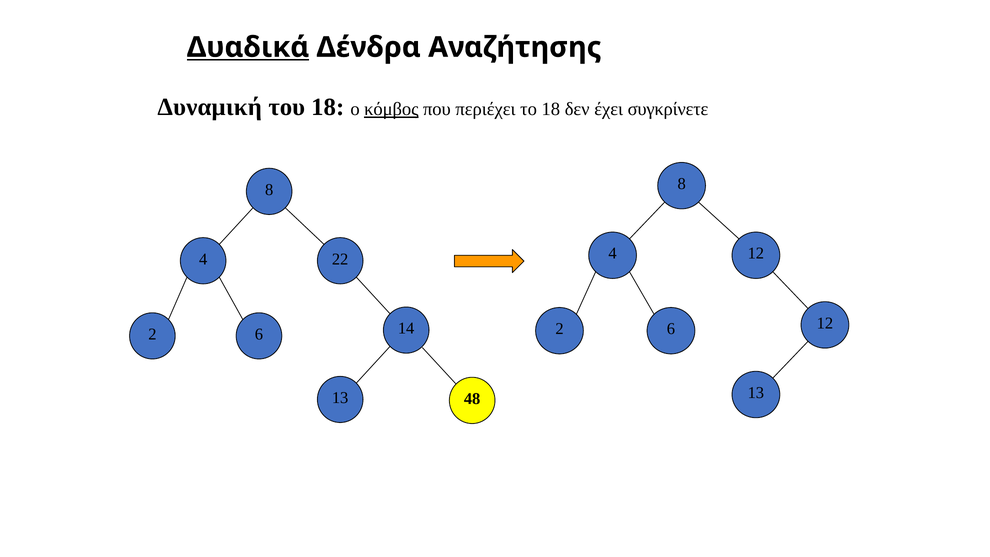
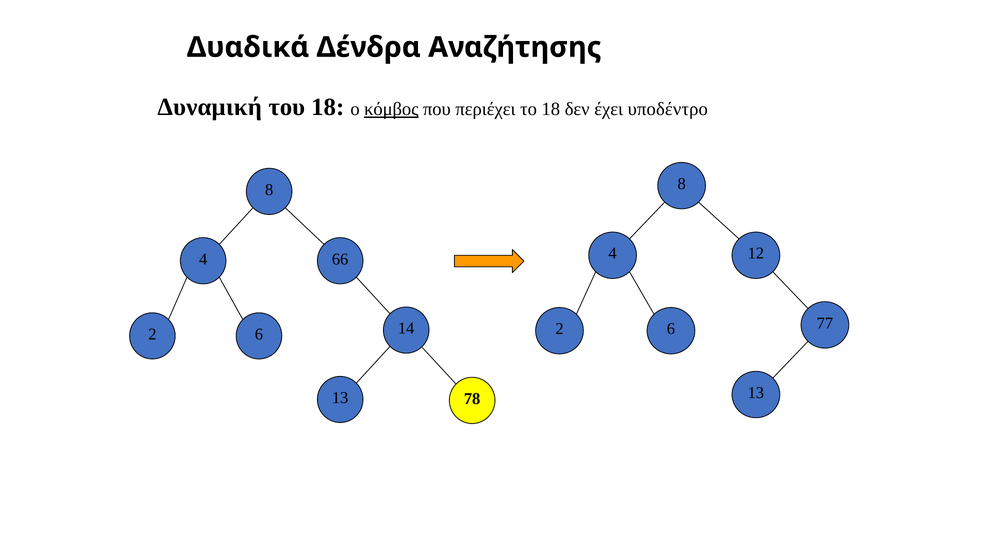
Δυαδικά underline: present -> none
συγκρίνετε: συγκρίνετε -> υποδέντρο
22: 22 -> 66
6 12: 12 -> 77
48: 48 -> 78
